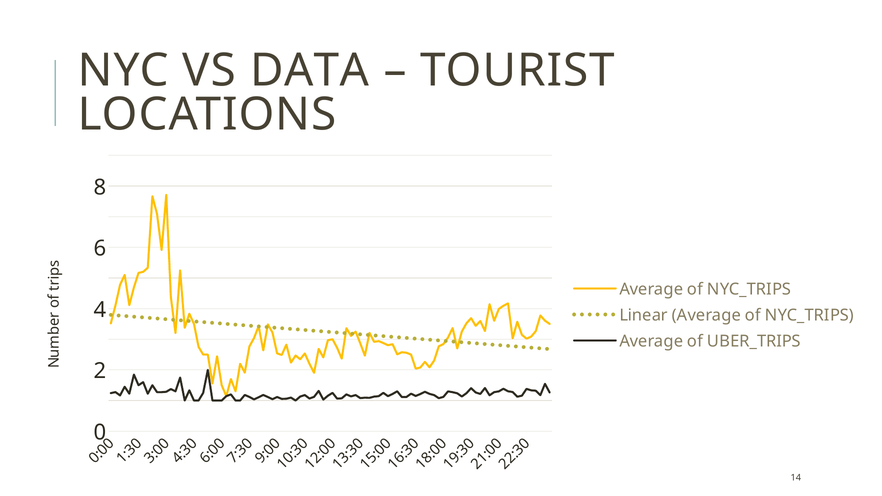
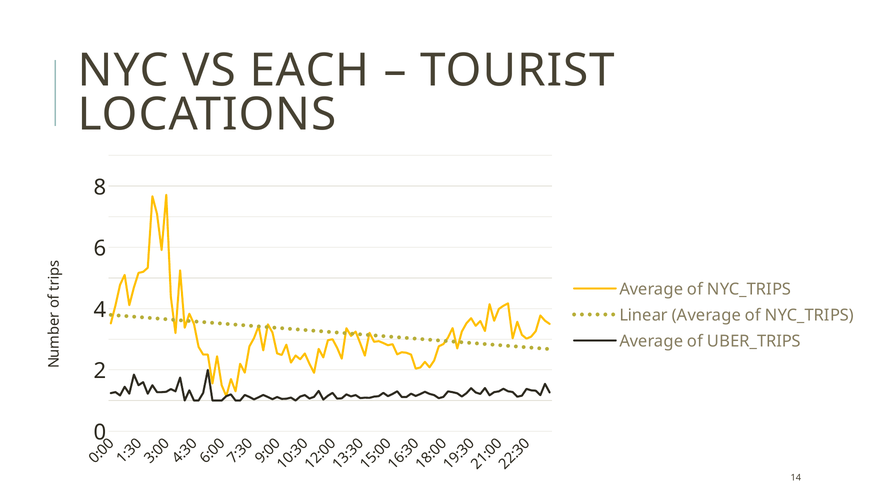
DATA: DATA -> EACH
